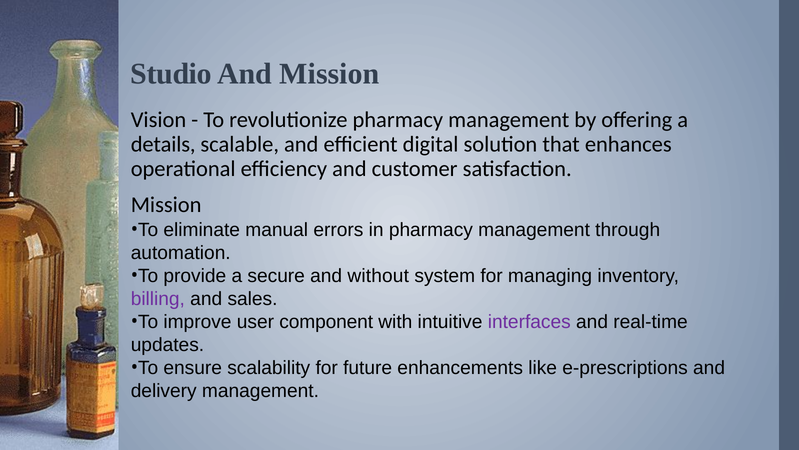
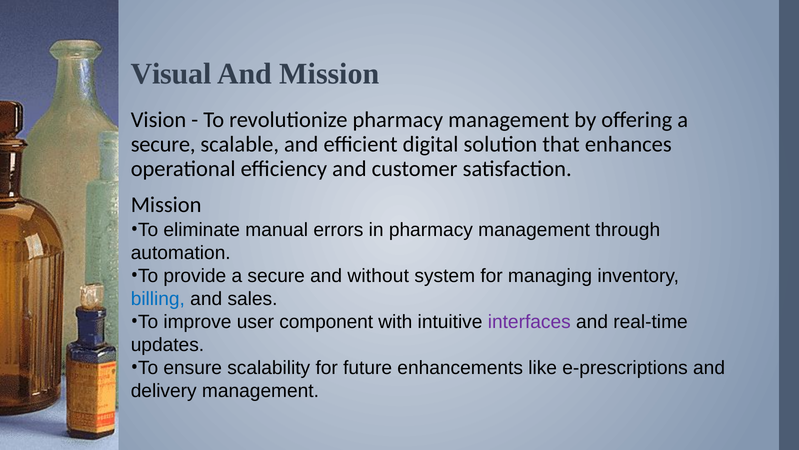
Studio: Studio -> Visual
details at (163, 144): details -> secure
billing colour: purple -> blue
